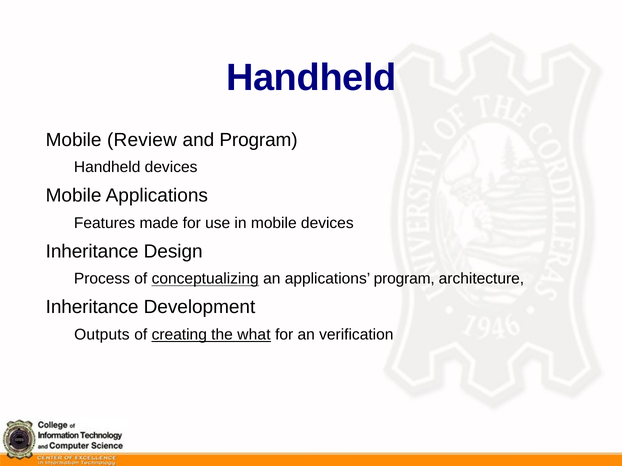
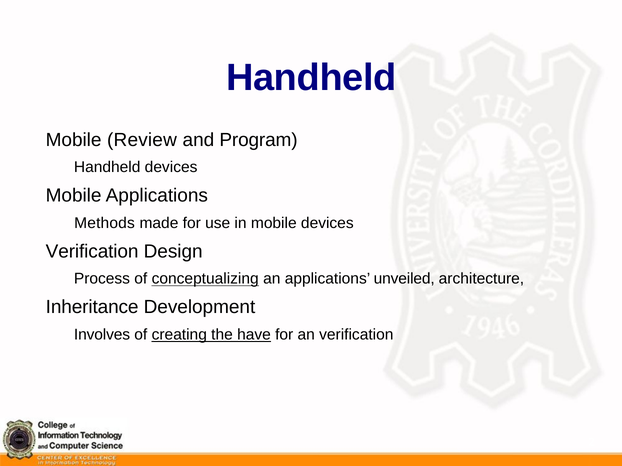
Features: Features -> Methods
Inheritance at (92, 252): Inheritance -> Verification
applications program: program -> unveiled
Outputs: Outputs -> Involves
what: what -> have
